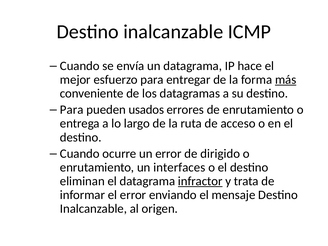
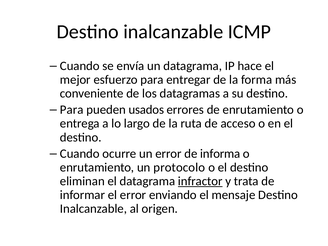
más underline: present -> none
dirigido: dirigido -> informa
interfaces: interfaces -> protocolo
